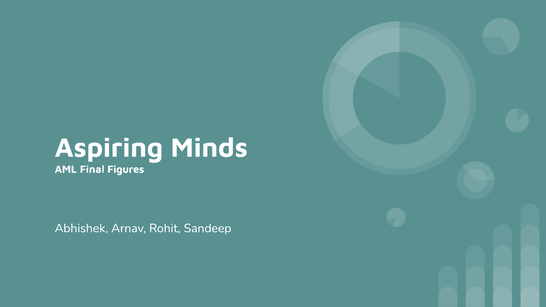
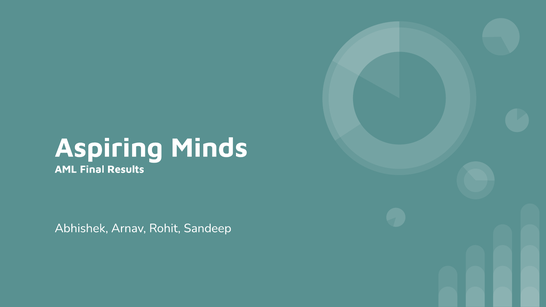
Figures: Figures -> Results
